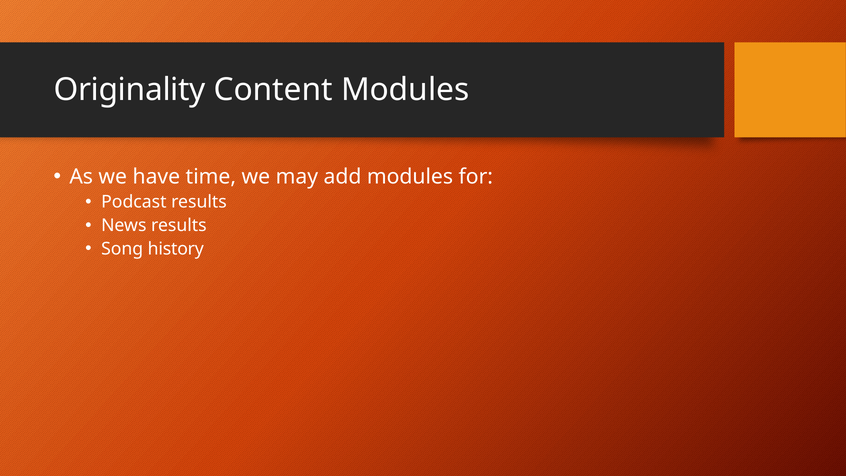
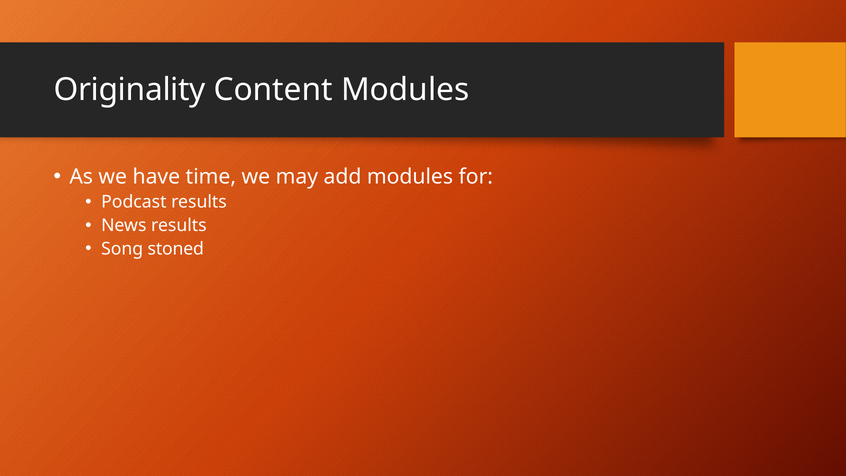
history: history -> stoned
